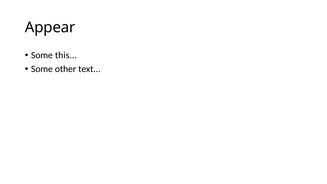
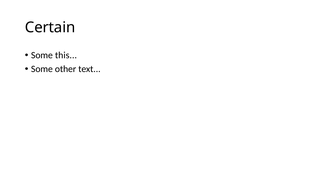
Appear: Appear -> Certain
